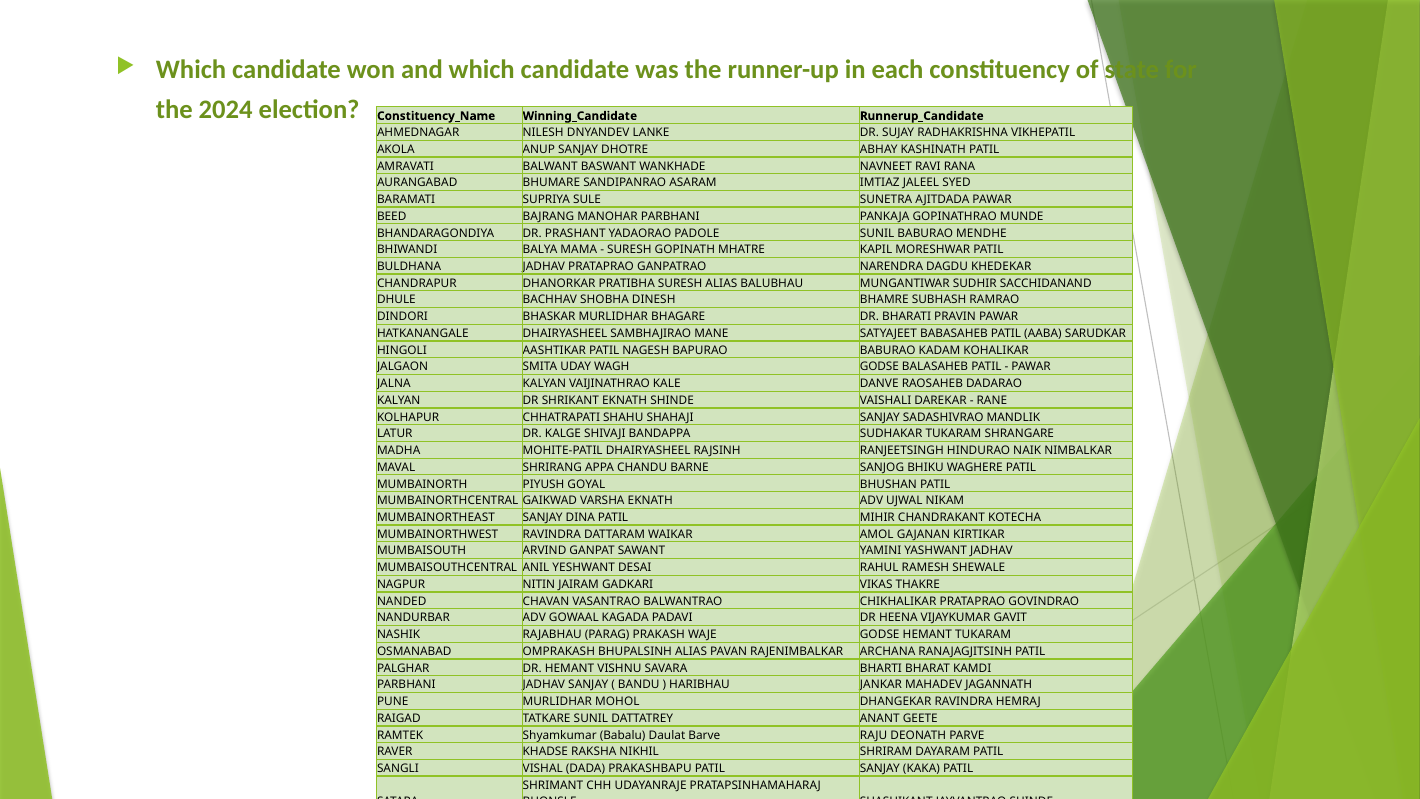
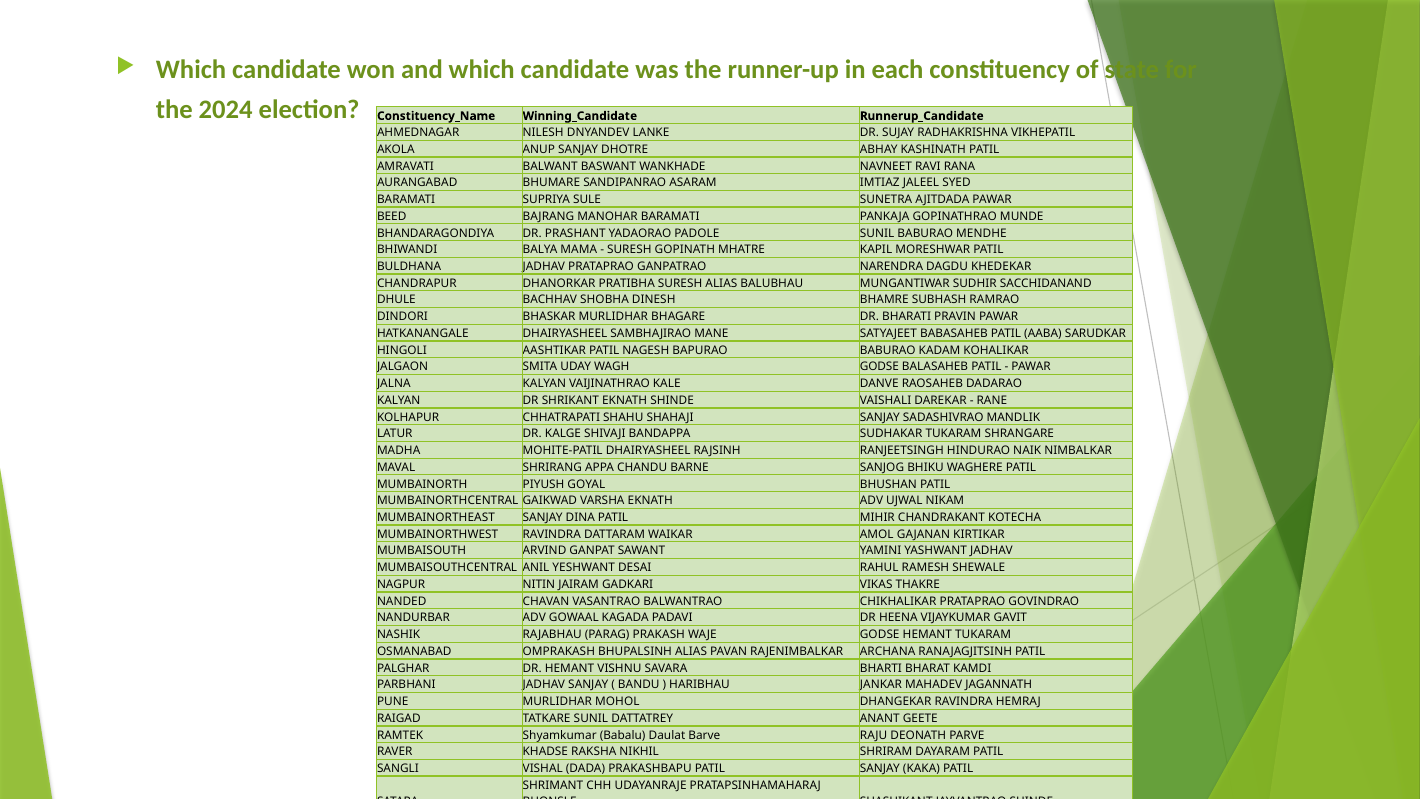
MANOHAR PARBHANI: PARBHANI -> BARAMATI
